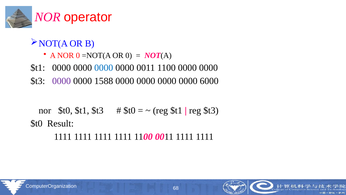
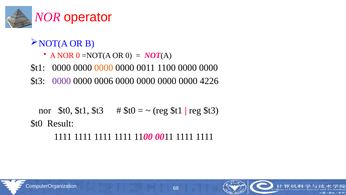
0000 at (104, 68) colour: blue -> orange
1588: 1588 -> 0006
6000: 6000 -> 4226
